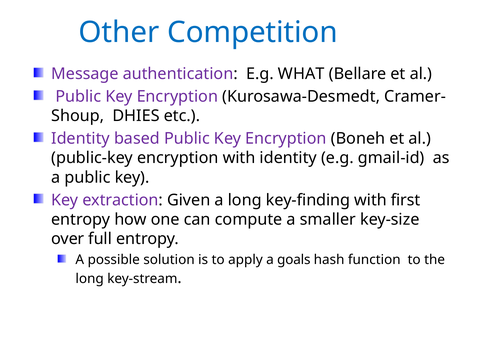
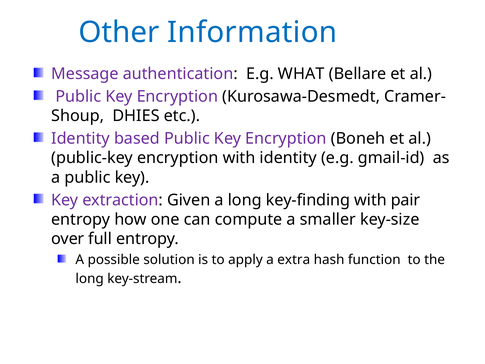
Competition: Competition -> Information
first: first -> pair
goals: goals -> extra
